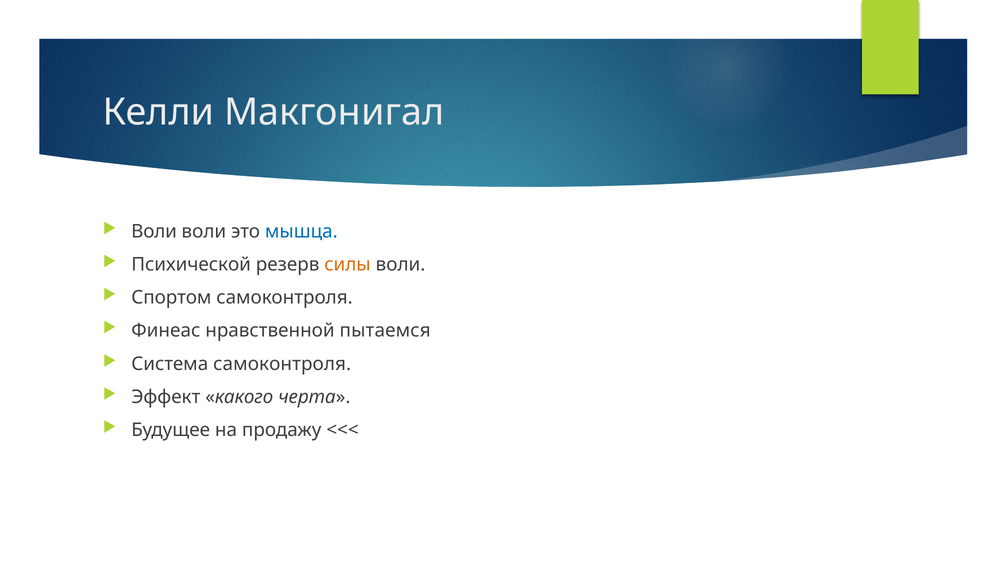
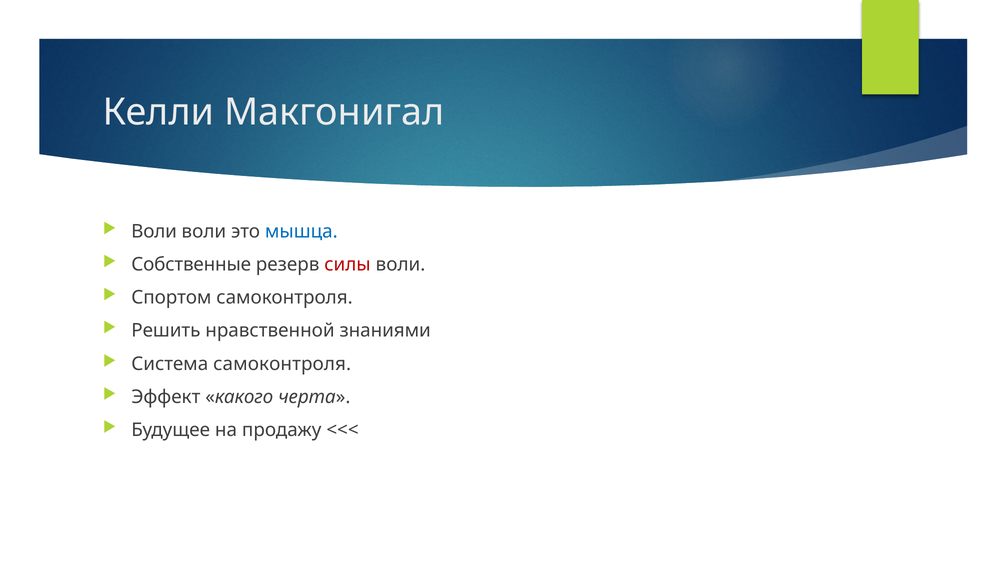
Психической: Психической -> Собственные
силы colour: orange -> red
Финеас: Финеас -> Решить
пытаемся: пытаемся -> знаниями
